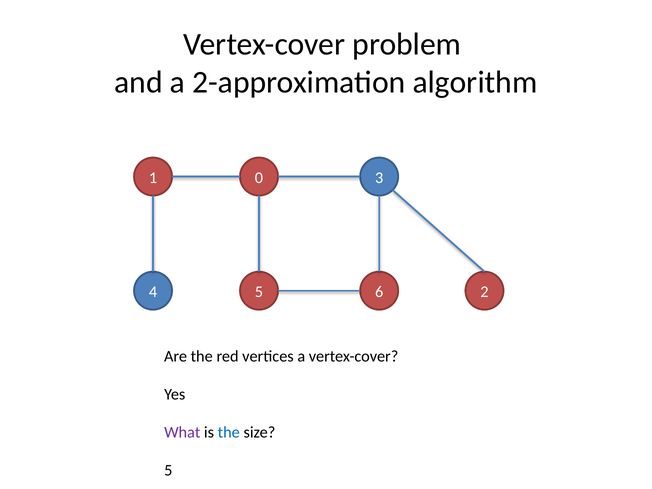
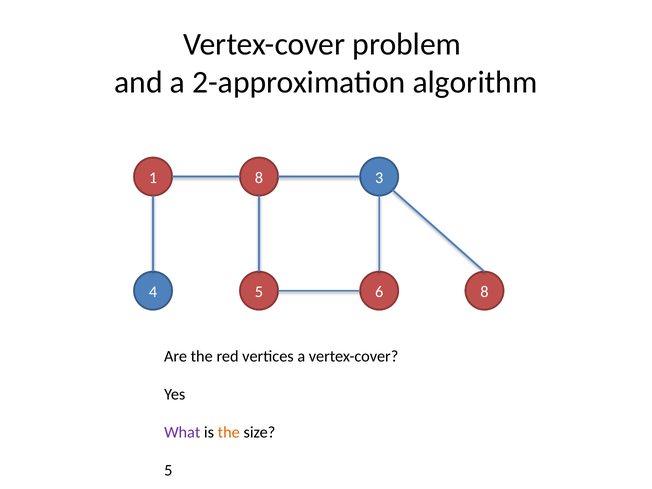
1 0: 0 -> 8
5 2: 2 -> 8
the at (229, 433) colour: blue -> orange
